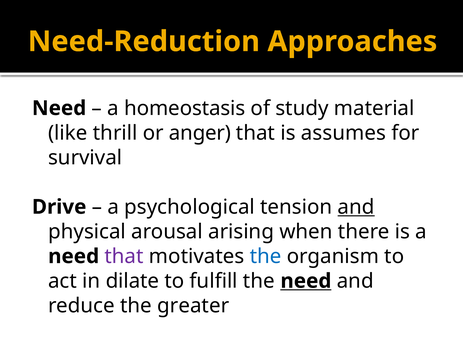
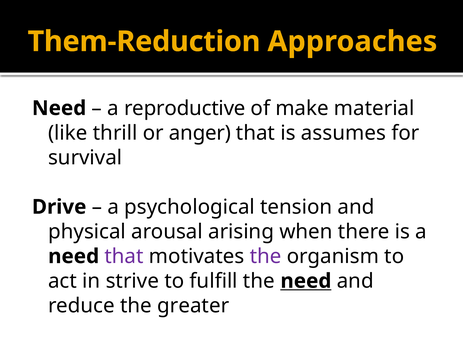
Need-Reduction: Need-Reduction -> Them-Reduction
homeostasis: homeostasis -> reproductive
study: study -> make
and at (356, 207) underline: present -> none
the at (266, 256) colour: blue -> purple
dilate: dilate -> strive
